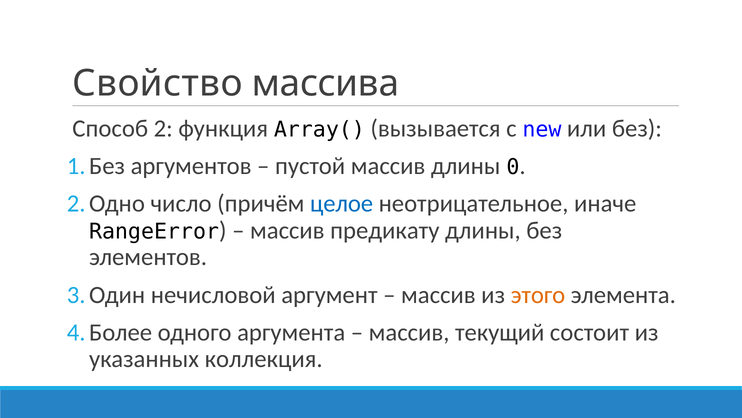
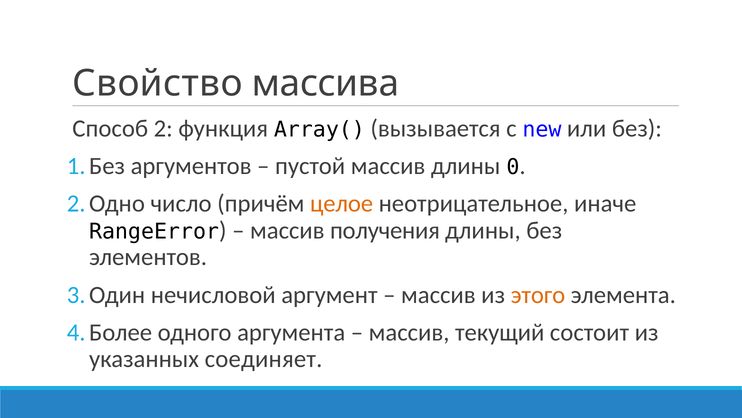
целое colour: blue -> orange
предикату: предикату -> получения
коллекция: коллекция -> соединяет
